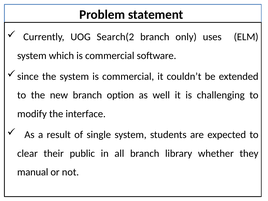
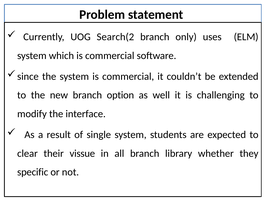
public: public -> vissue
manual: manual -> specific
